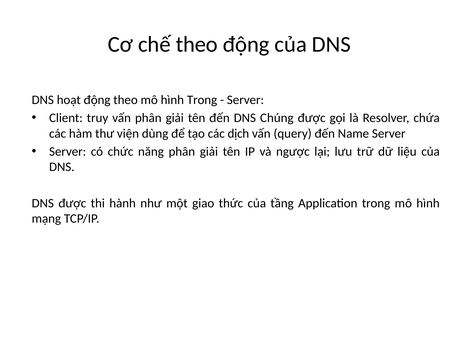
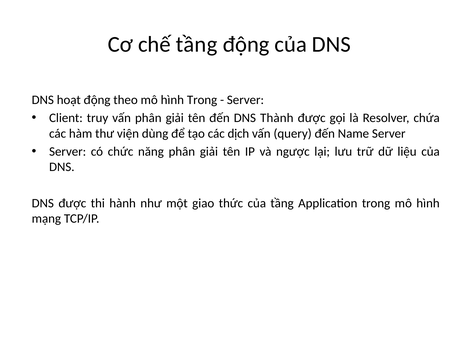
chế theo: theo -> tầng
Chúng: Chúng -> Thành
